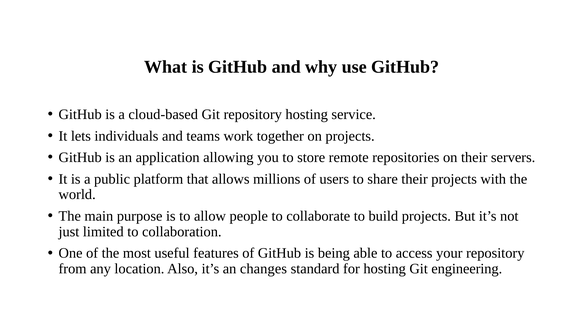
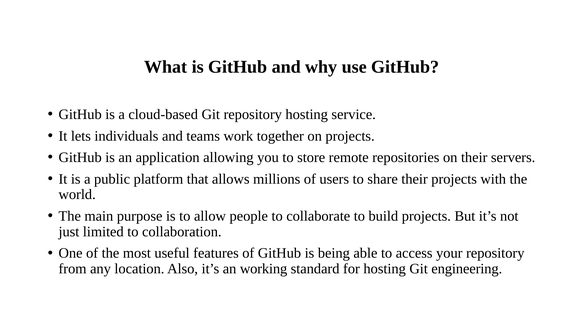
changes: changes -> working
